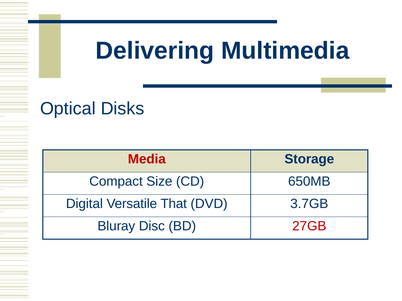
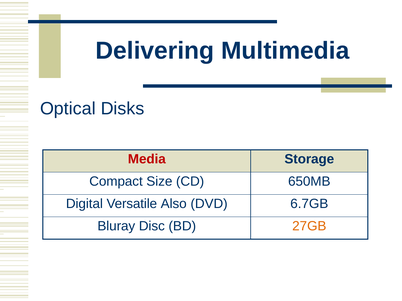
That: That -> Also
3.7GB: 3.7GB -> 6.7GB
27GB colour: red -> orange
